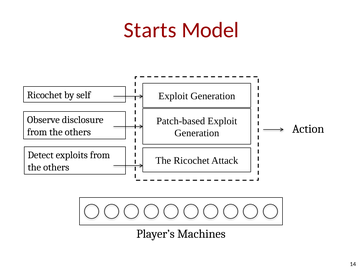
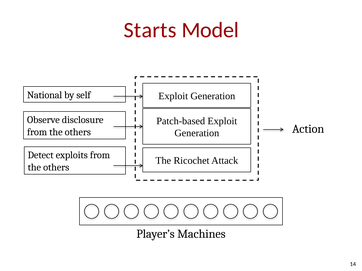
Ricochet at (45, 95): Ricochet -> National
